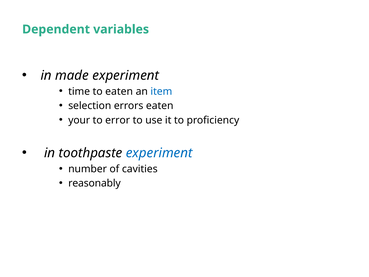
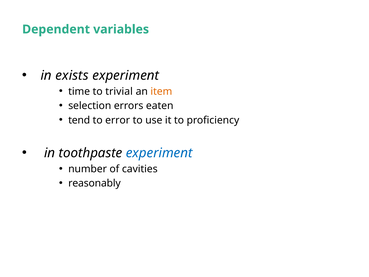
made: made -> exists
to eaten: eaten -> trivial
item colour: blue -> orange
your: your -> tend
